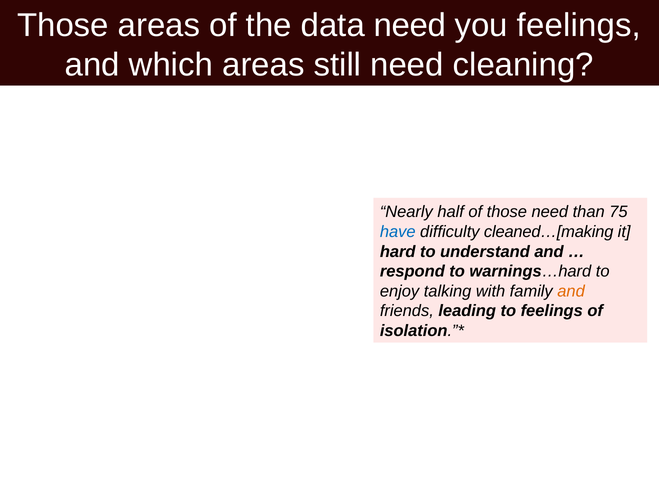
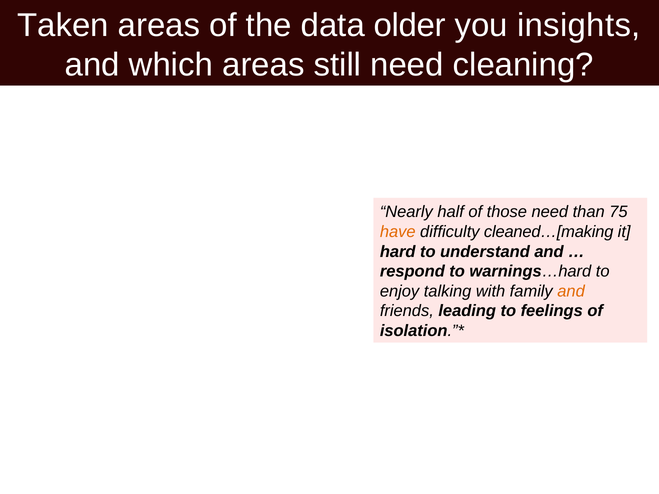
Those at (63, 25): Those -> Taken
data need: need -> older
you feelings: feelings -> insights
have colour: blue -> orange
